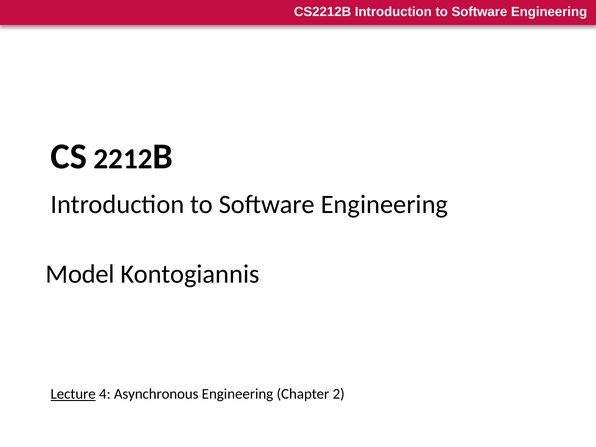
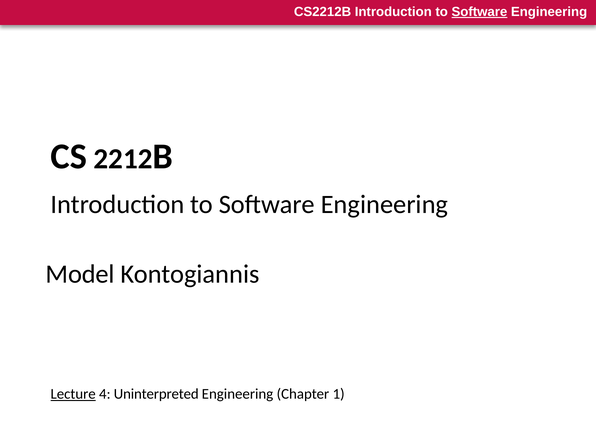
Software at (479, 12) underline: none -> present
Asynchronous: Asynchronous -> Uninterpreted
2: 2 -> 1
